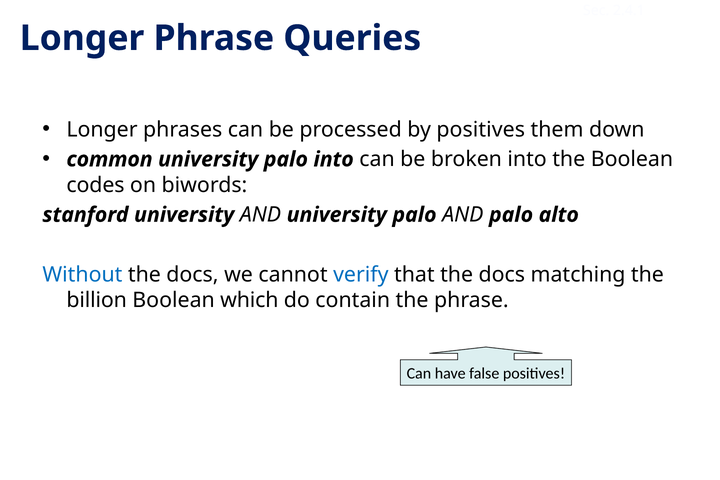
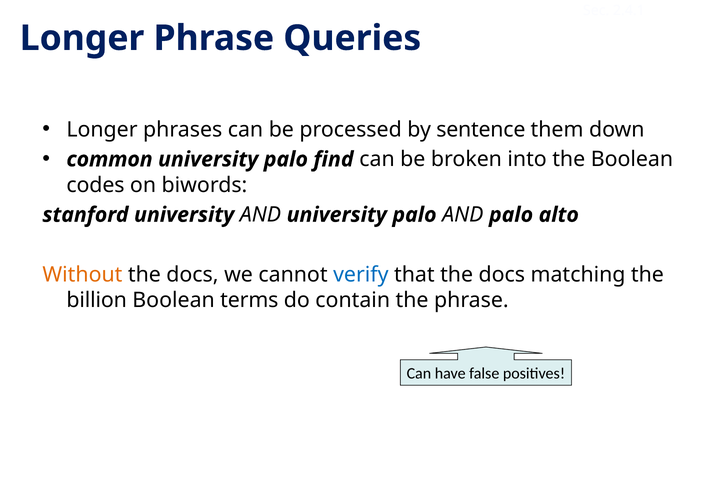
by positives: positives -> sentence
palo into: into -> find
Without colour: blue -> orange
which: which -> terms
